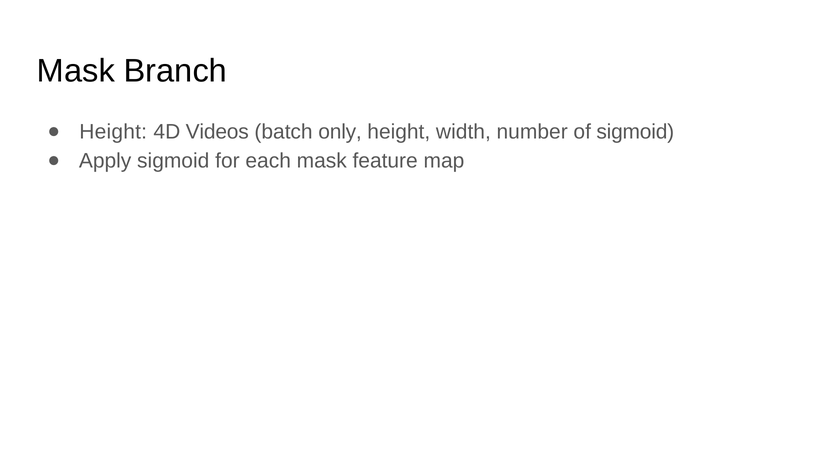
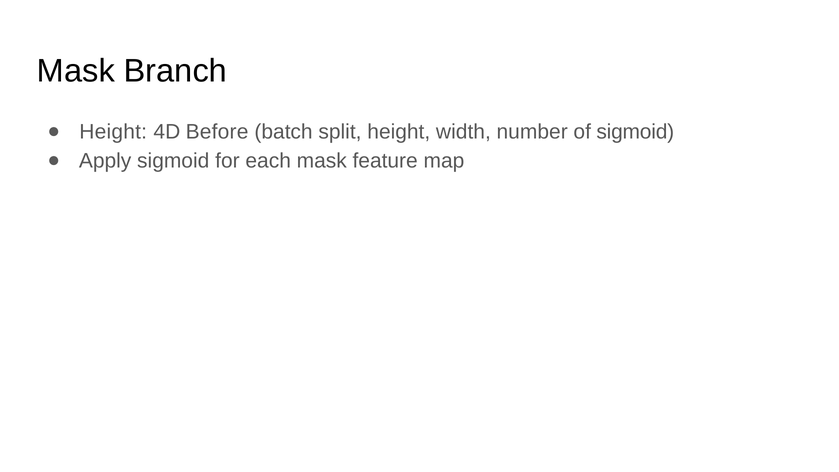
Videos: Videos -> Before
only: only -> split
